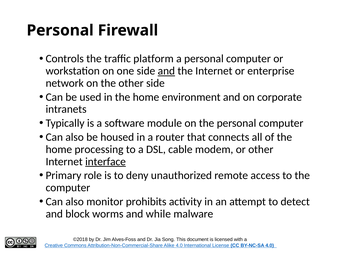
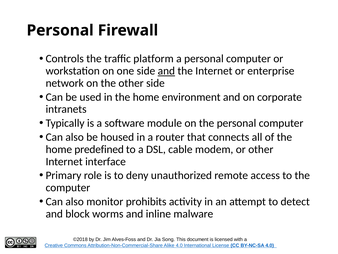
processing: processing -> predefined
interface underline: present -> none
while: while -> inline
